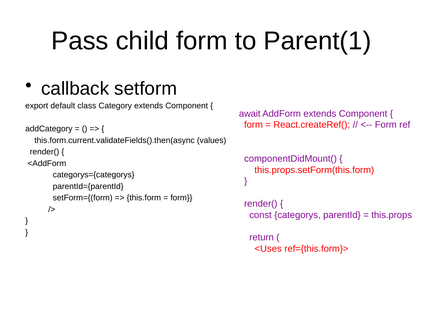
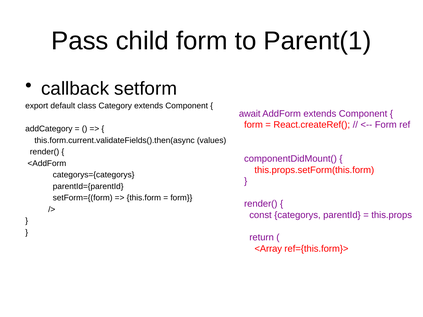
<Uses: <Uses -> <Array
